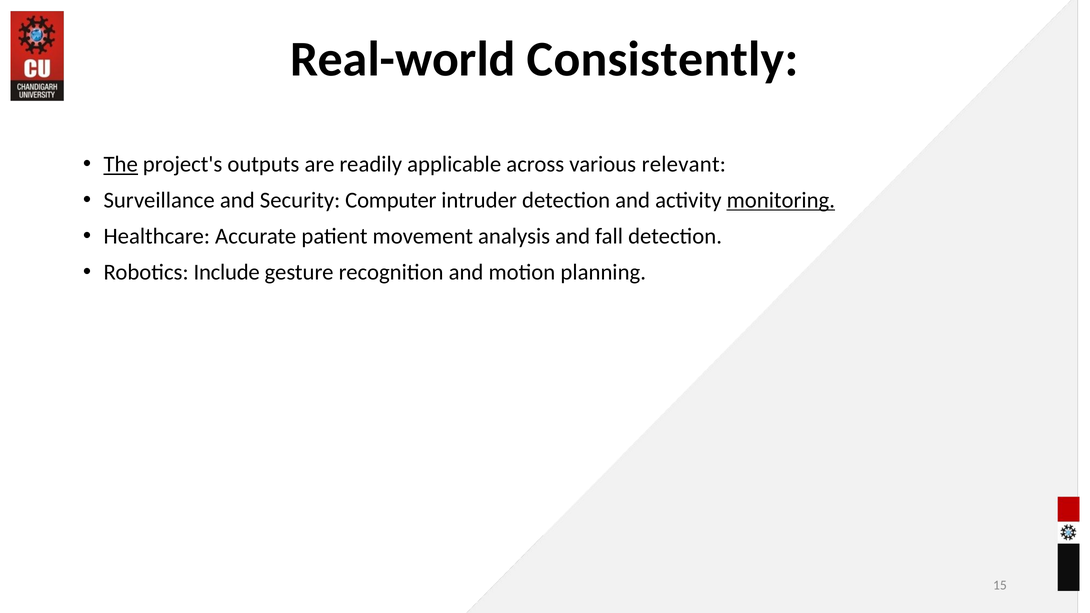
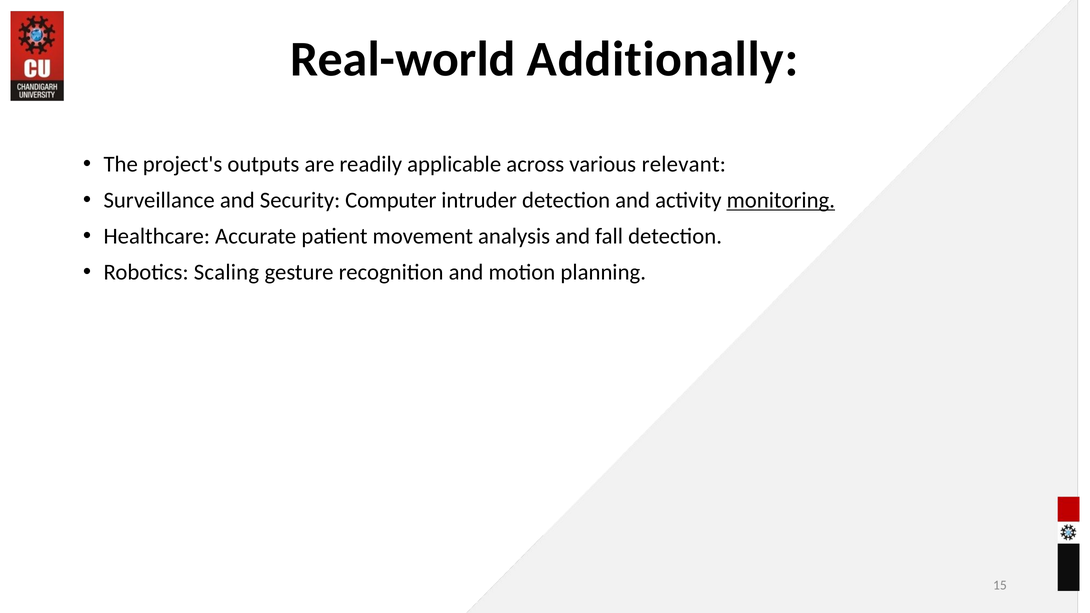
Consistently: Consistently -> Additionally
The underline: present -> none
Include: Include -> Scaling
